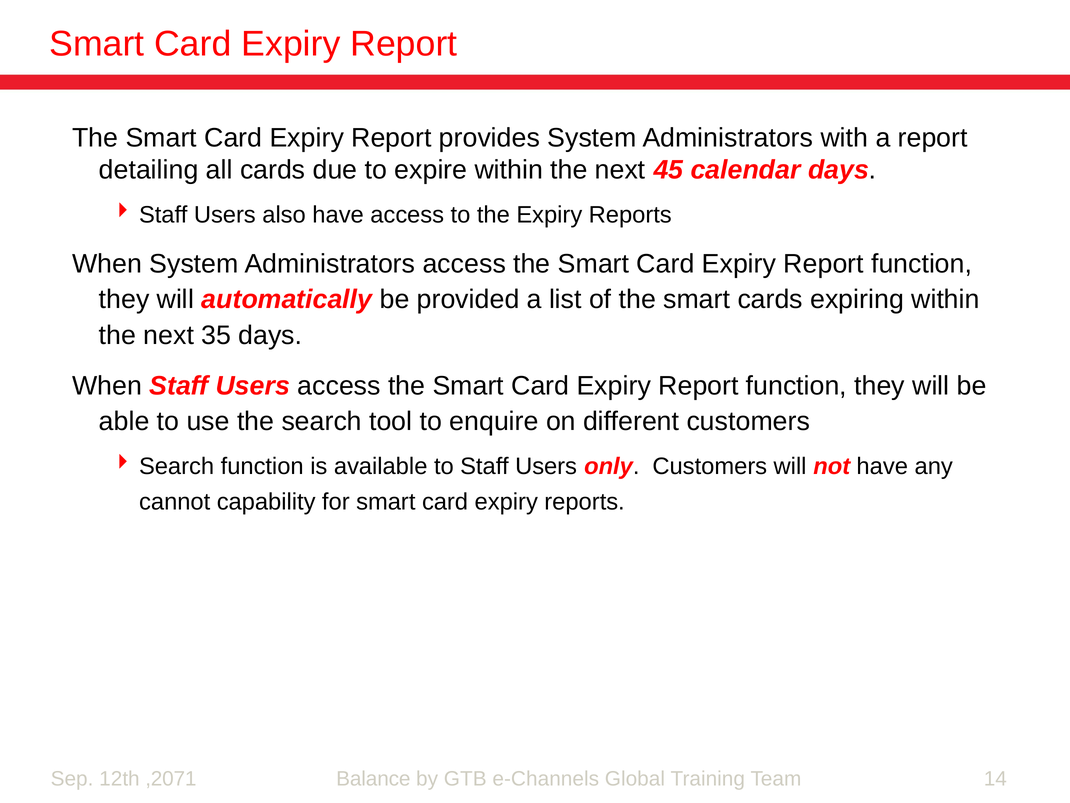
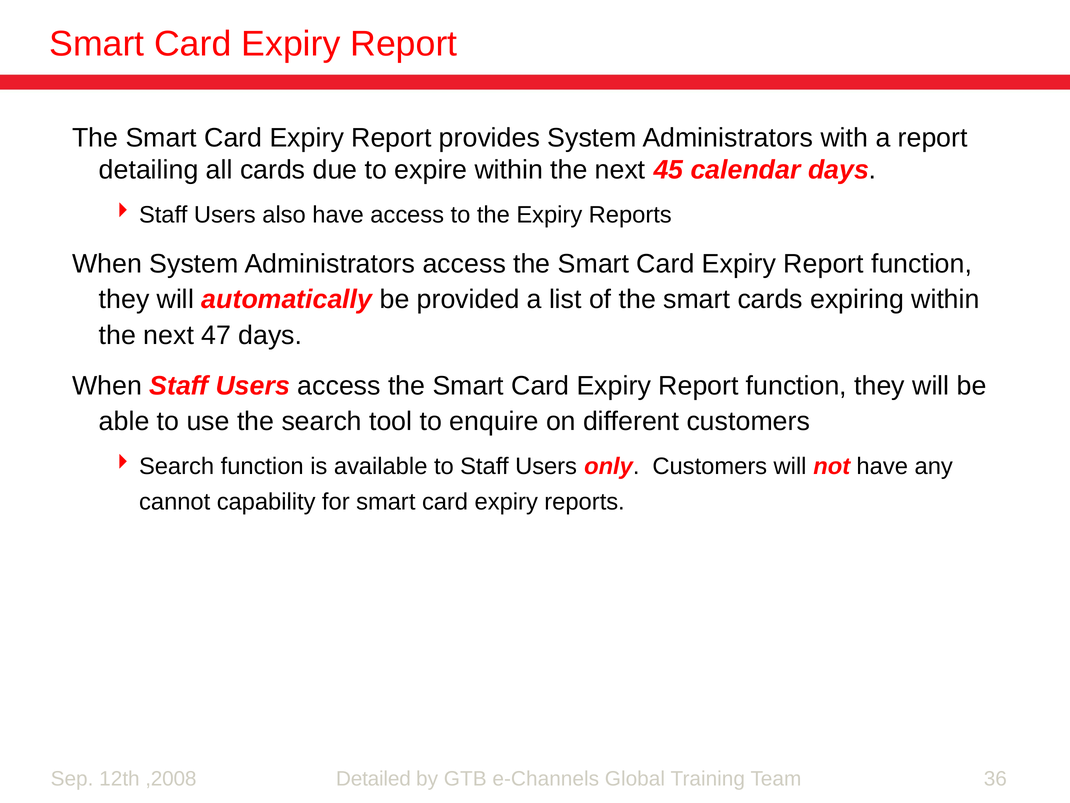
35: 35 -> 47
,2071: ,2071 -> ,2008
Balance: Balance -> Detailed
14: 14 -> 36
